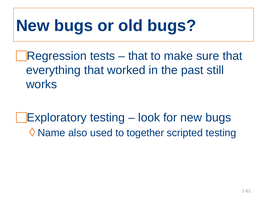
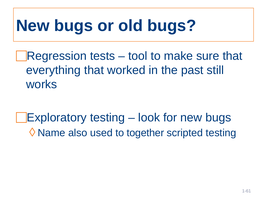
that at (138, 56): that -> tool
